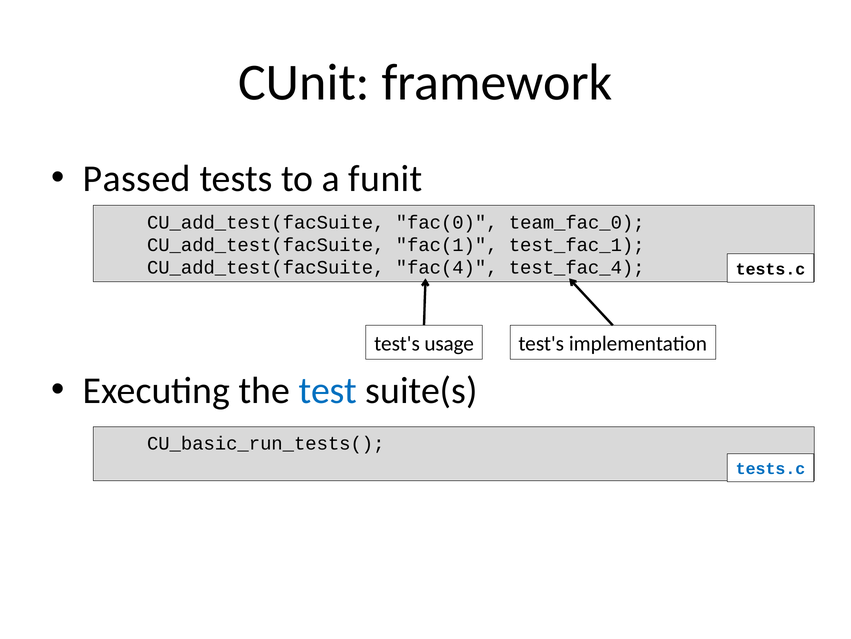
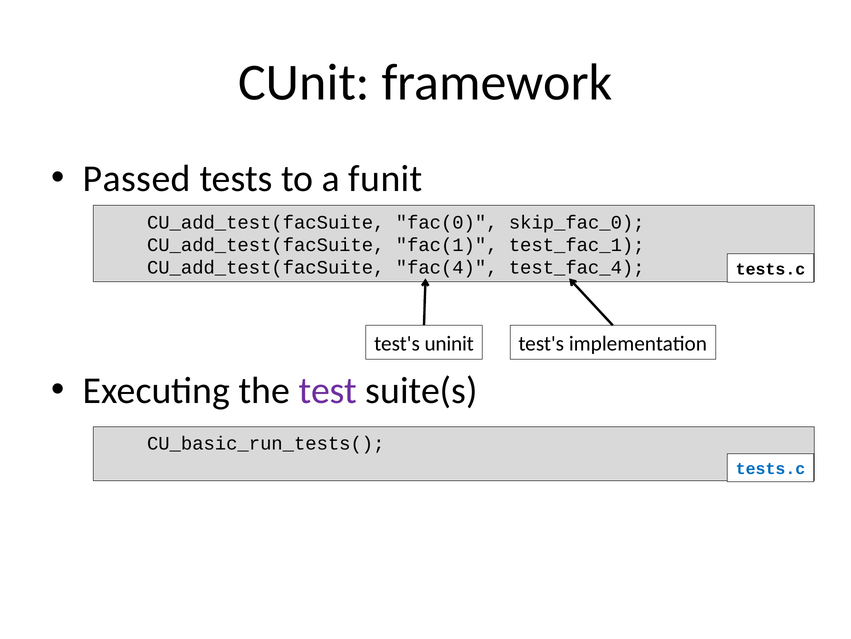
team_fac_0: team_fac_0 -> skip_fac_0
usage: usage -> uninit
test colour: blue -> purple
